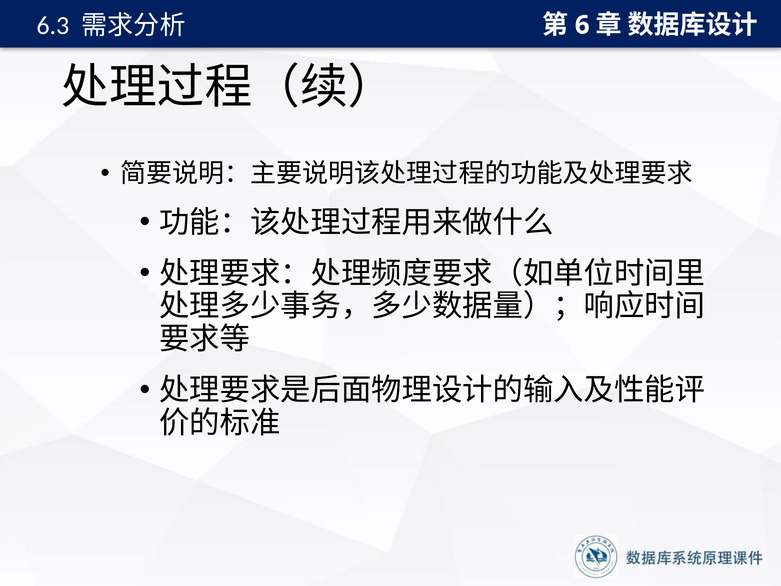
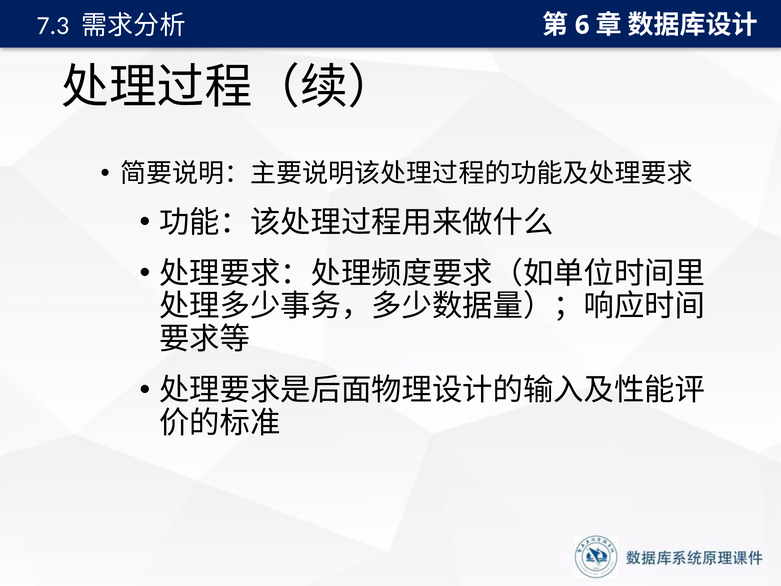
6.3: 6.3 -> 7.3
